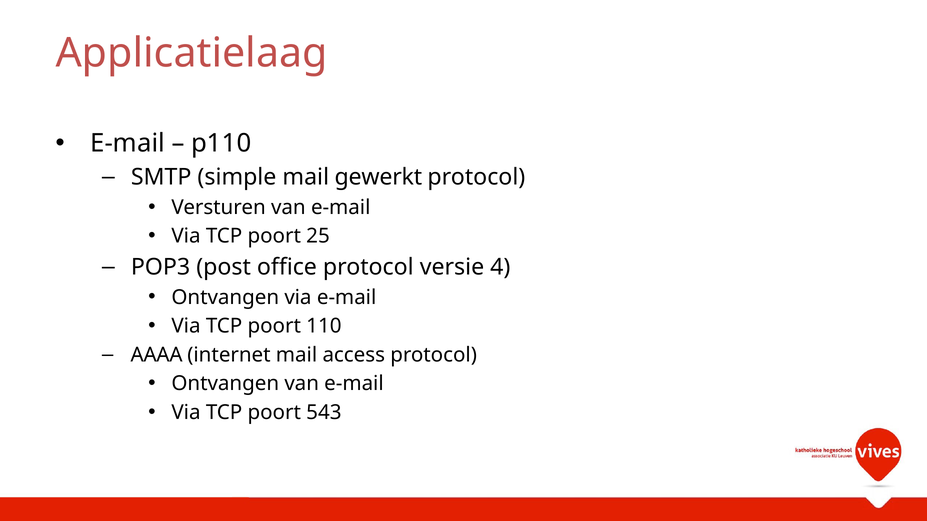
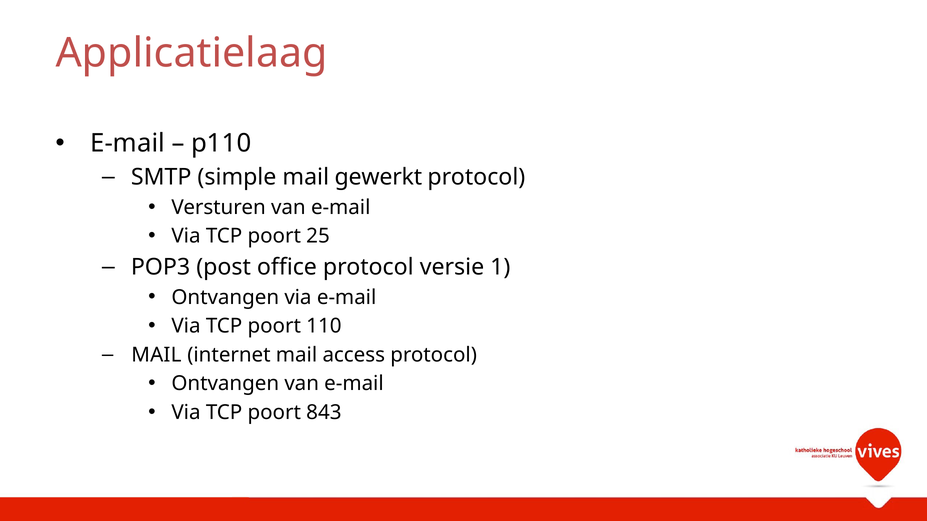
4: 4 -> 1
AAAA at (157, 355): AAAA -> MAIL
543: 543 -> 843
